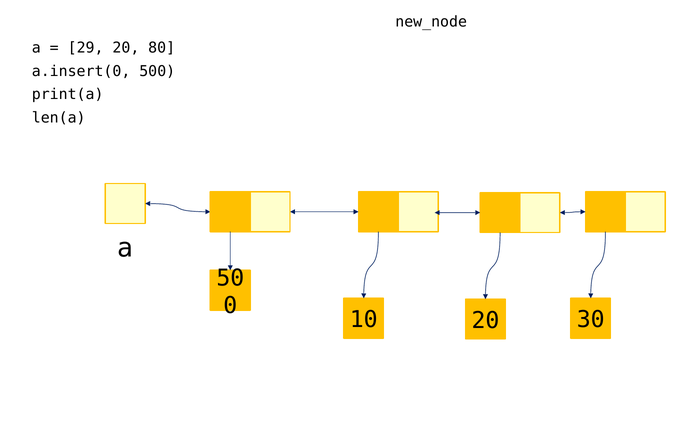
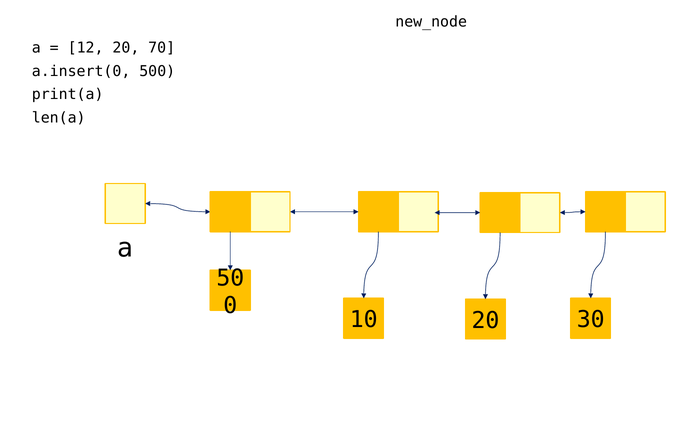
29: 29 -> 12
80: 80 -> 70
